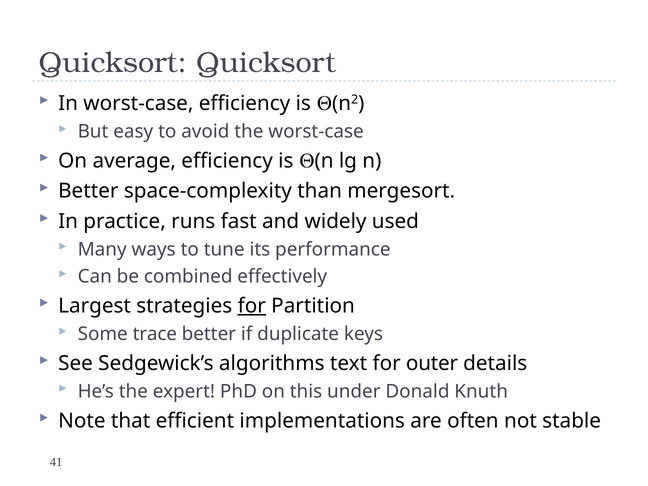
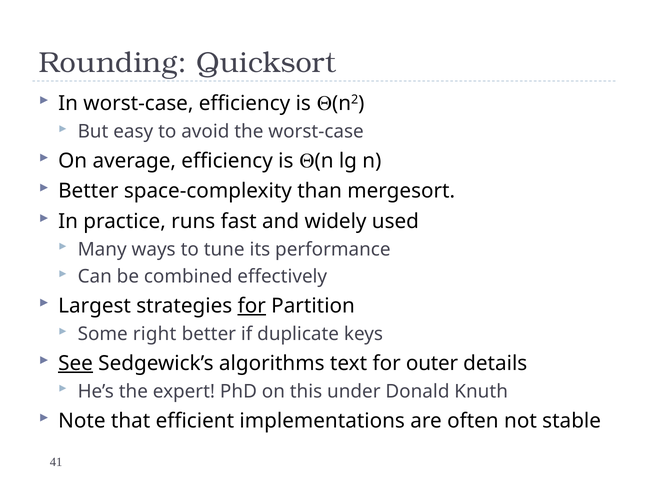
Quicksort at (113, 63): Quicksort -> Rounding
trace: trace -> right
See underline: none -> present
